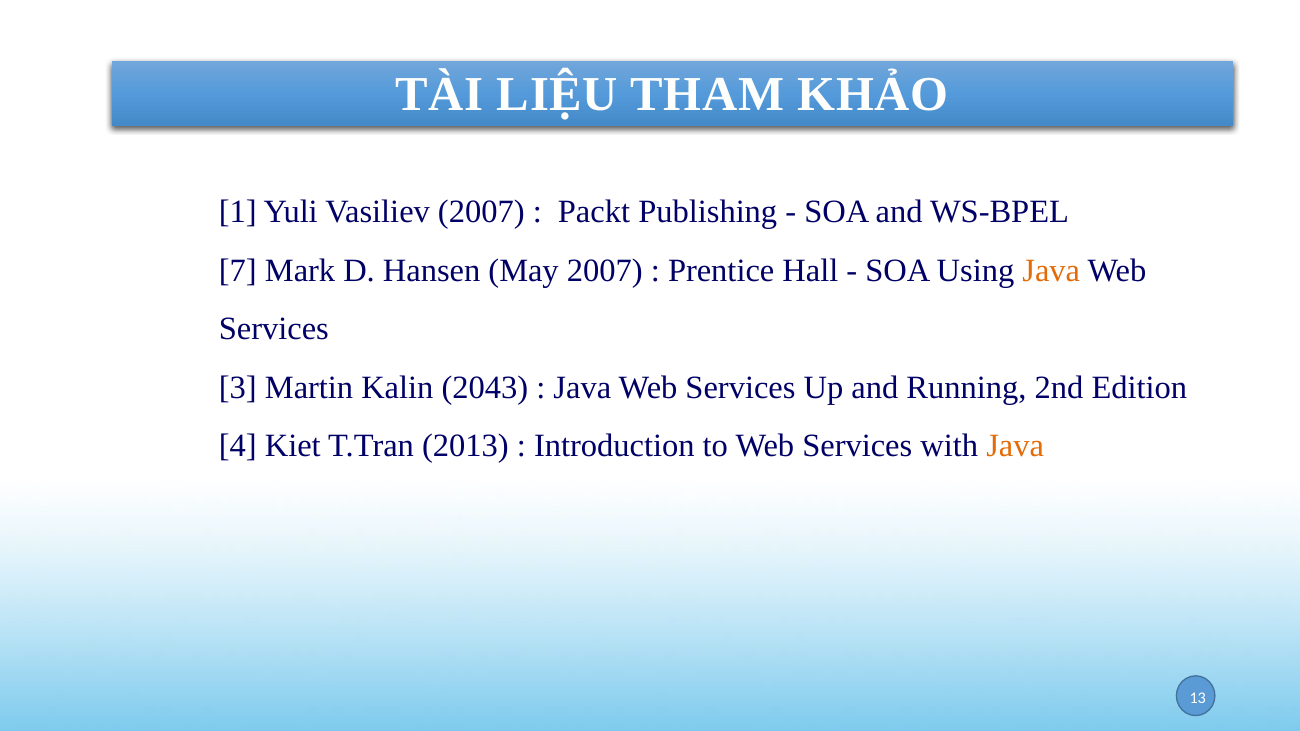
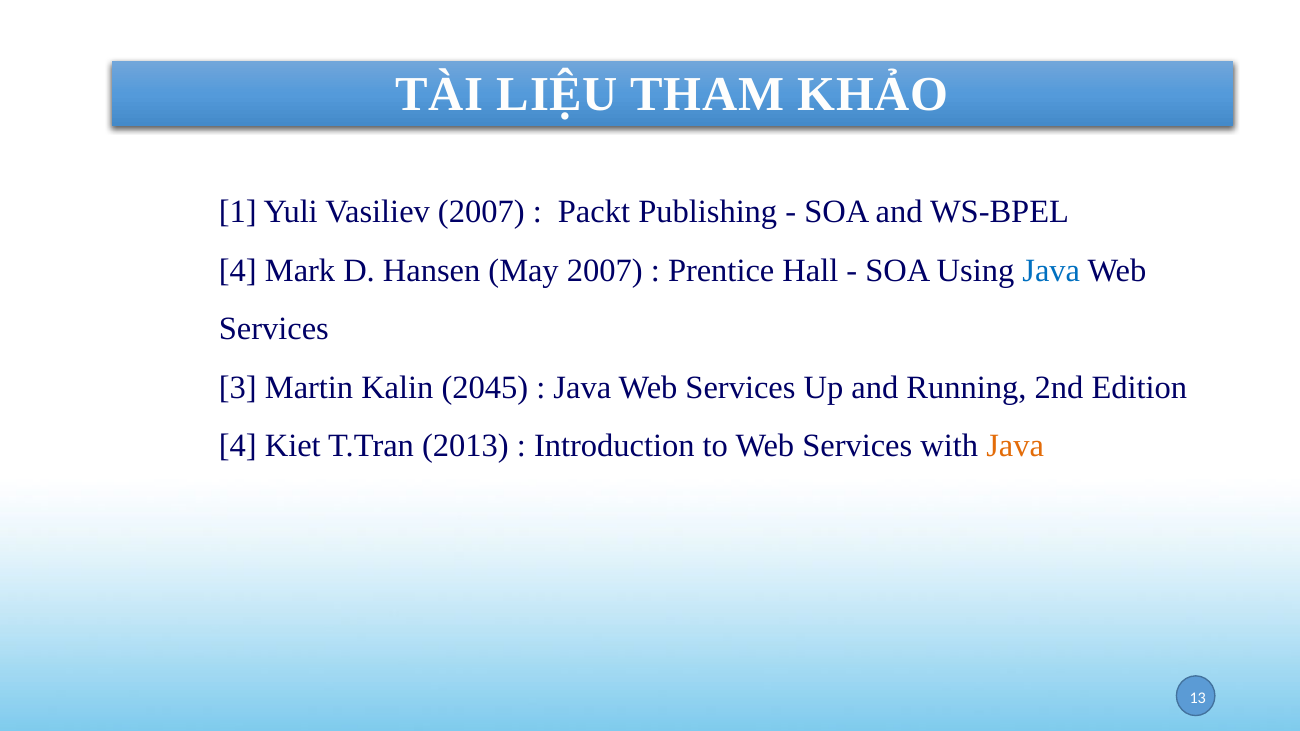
7 at (238, 271): 7 -> 4
Java at (1051, 271) colour: orange -> blue
2043: 2043 -> 2045
